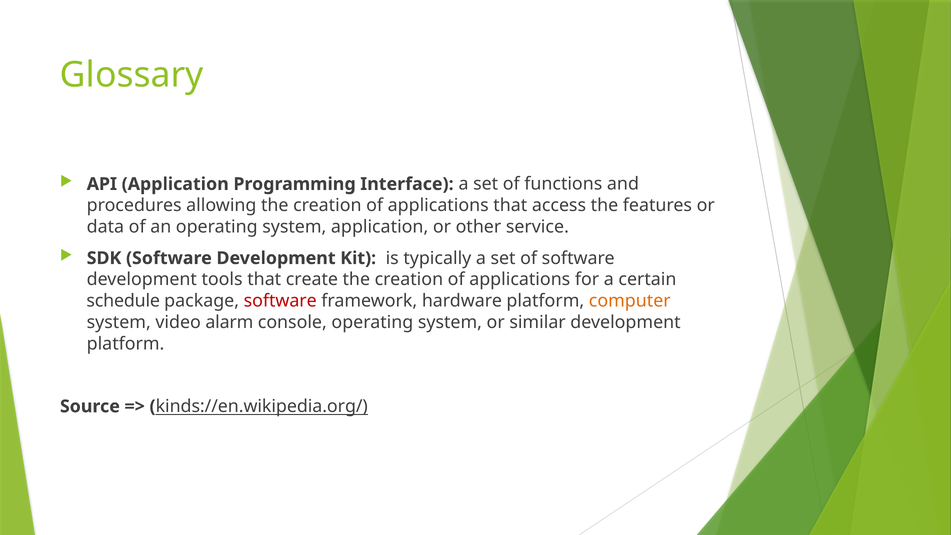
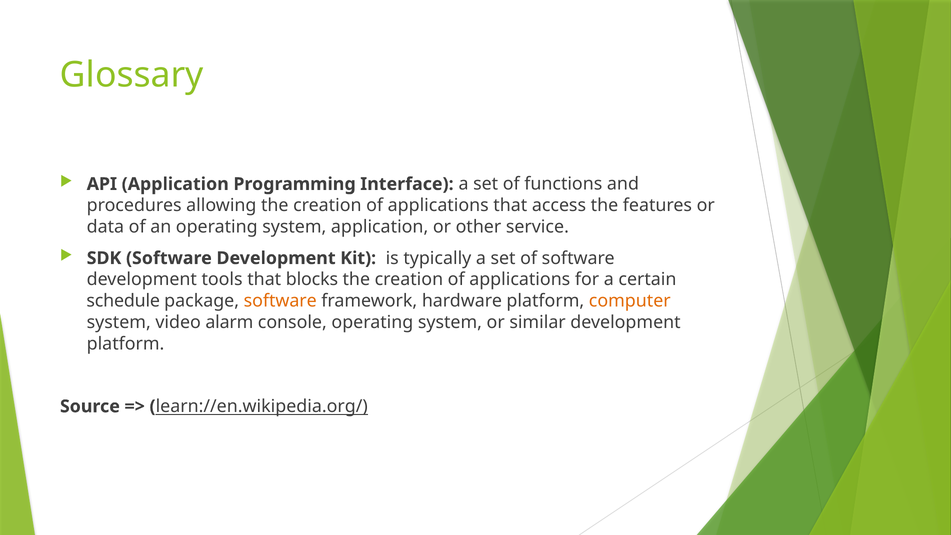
create: create -> blocks
software at (280, 301) colour: red -> orange
kinds://en.wikipedia.org/: kinds://en.wikipedia.org/ -> learn://en.wikipedia.org/
